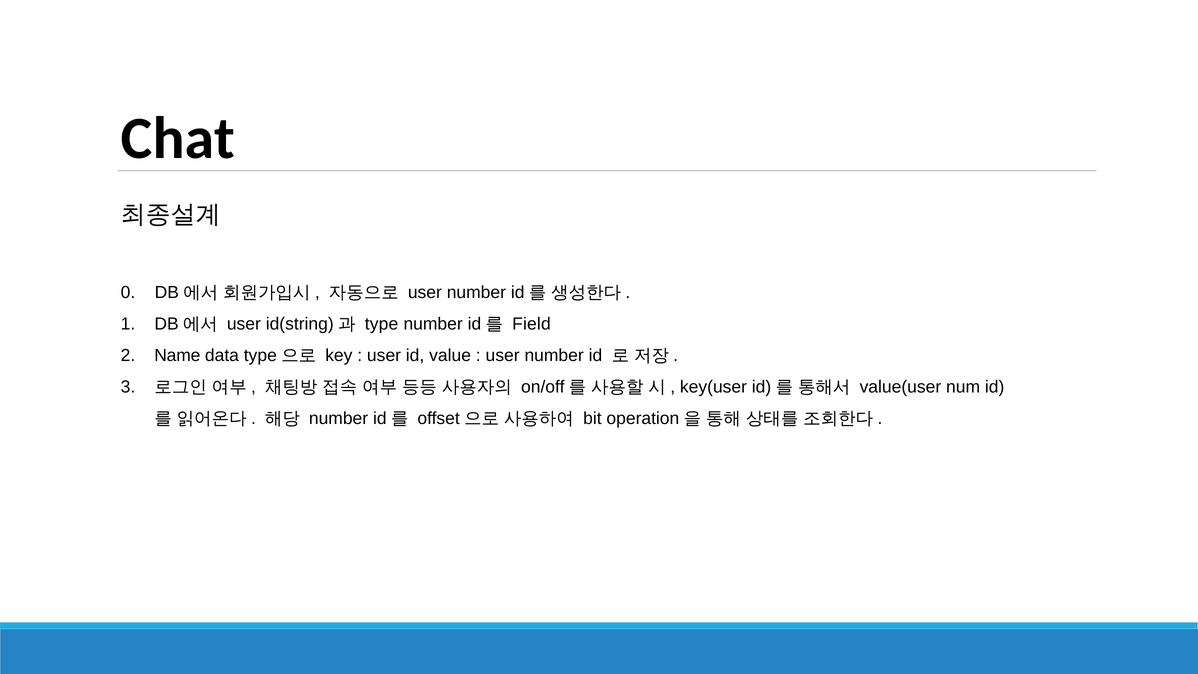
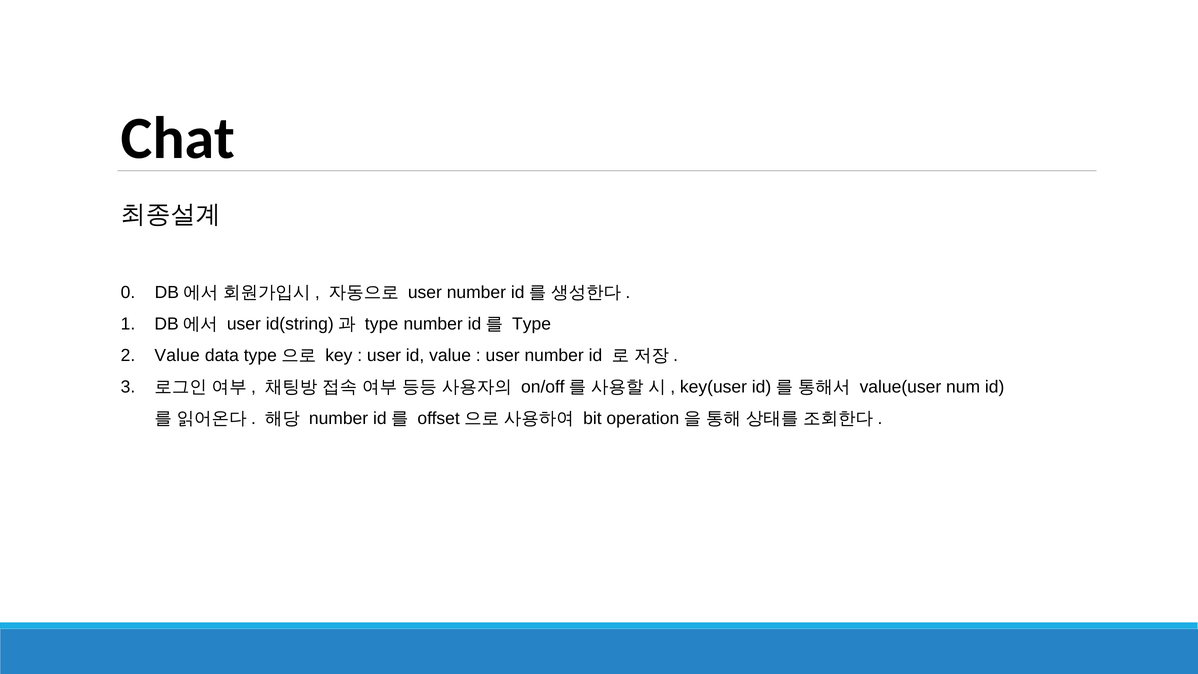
Field at (531, 324): Field -> Type
Name at (177, 355): Name -> Value
